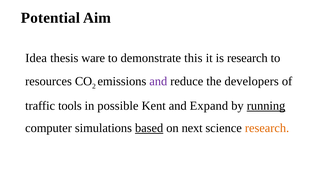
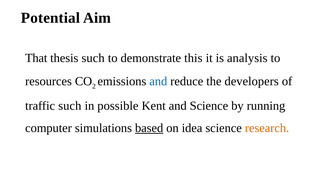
Idea: Idea -> That
thesis ware: ware -> such
is research: research -> analysis
and at (158, 81) colour: purple -> blue
traffic tools: tools -> such
and Expand: Expand -> Science
running underline: present -> none
next: next -> idea
